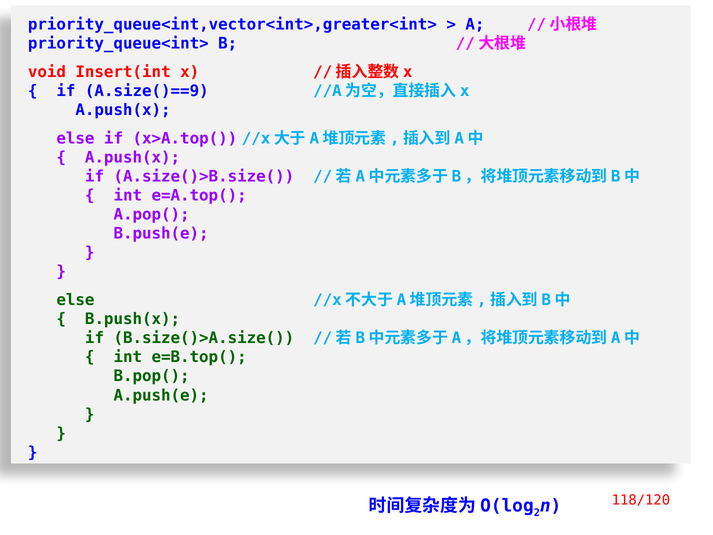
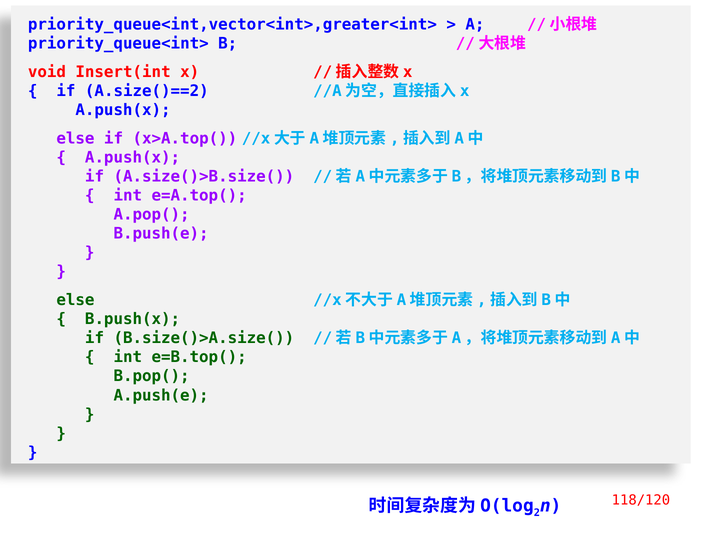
A.size()==9: A.size()==9 -> A.size()==2
